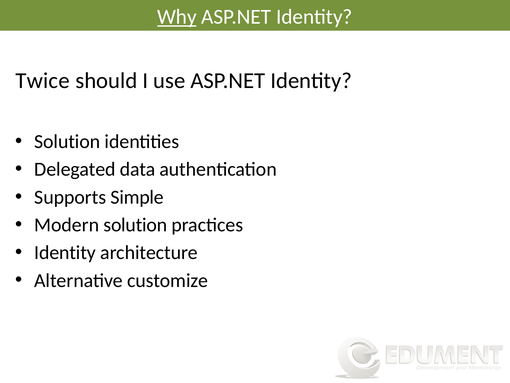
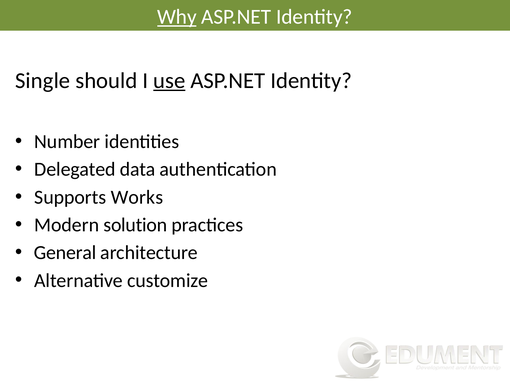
Twice: Twice -> Single
use underline: none -> present
Solution at (67, 141): Solution -> Number
Simple: Simple -> Works
Identity at (65, 252): Identity -> General
